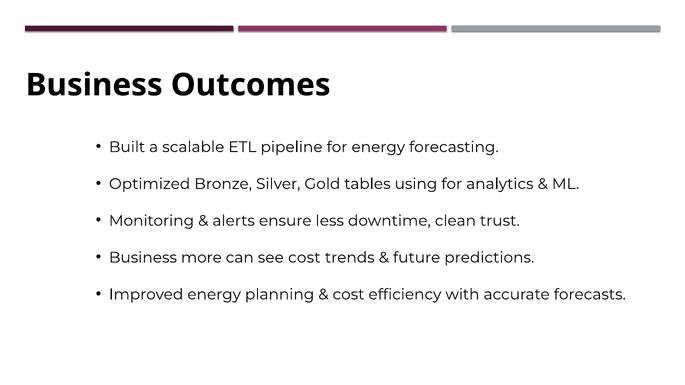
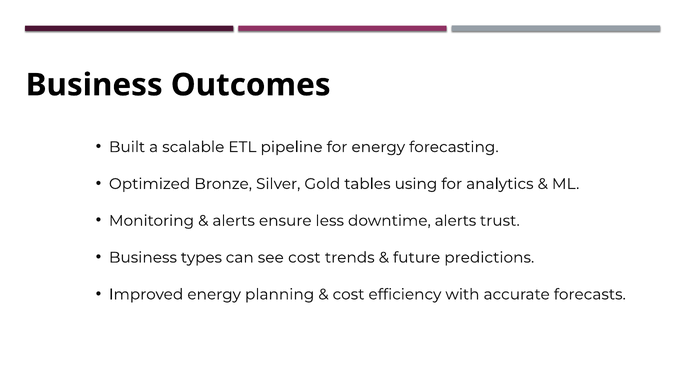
downtime clean: clean -> alerts
more: more -> types
